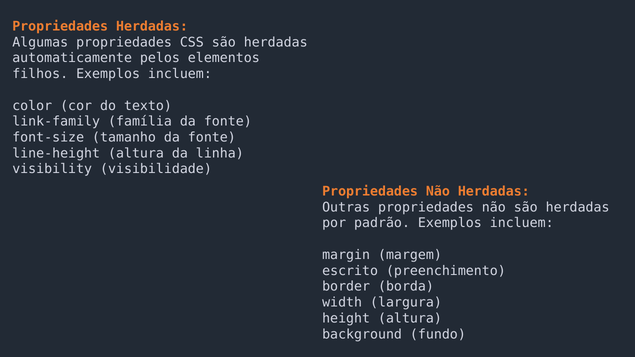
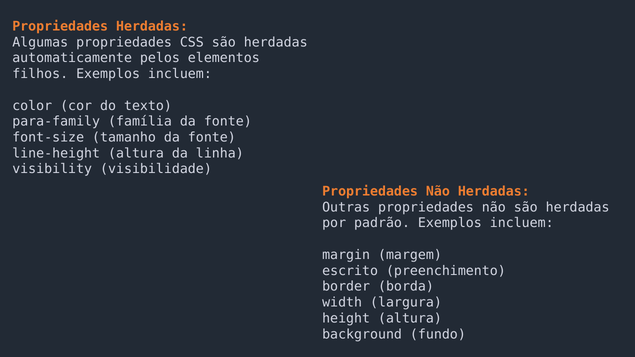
link-family: link-family -> para-family
